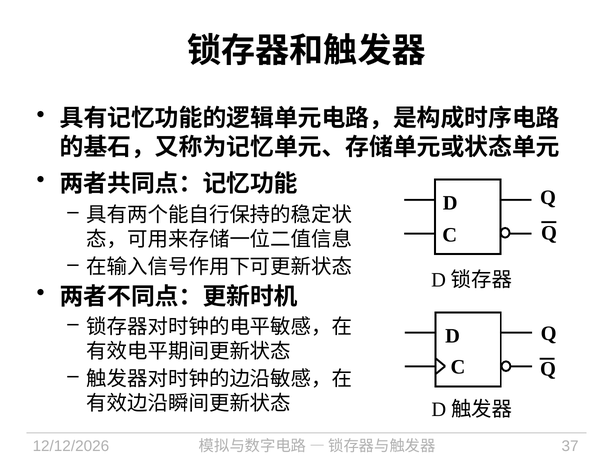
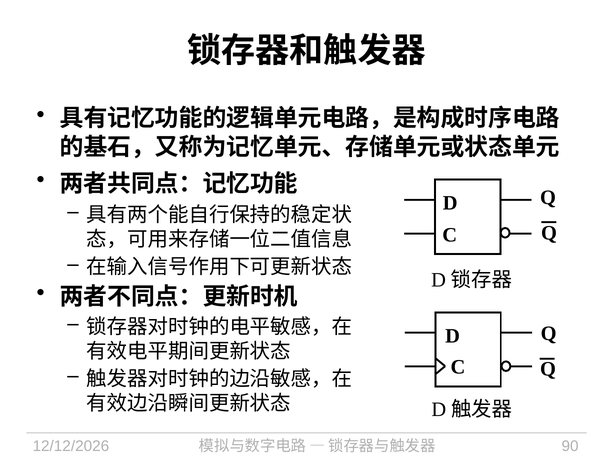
37: 37 -> 90
